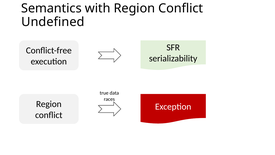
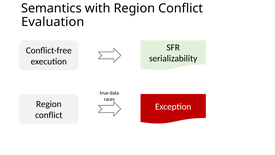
Undefined: Undefined -> Evaluation
